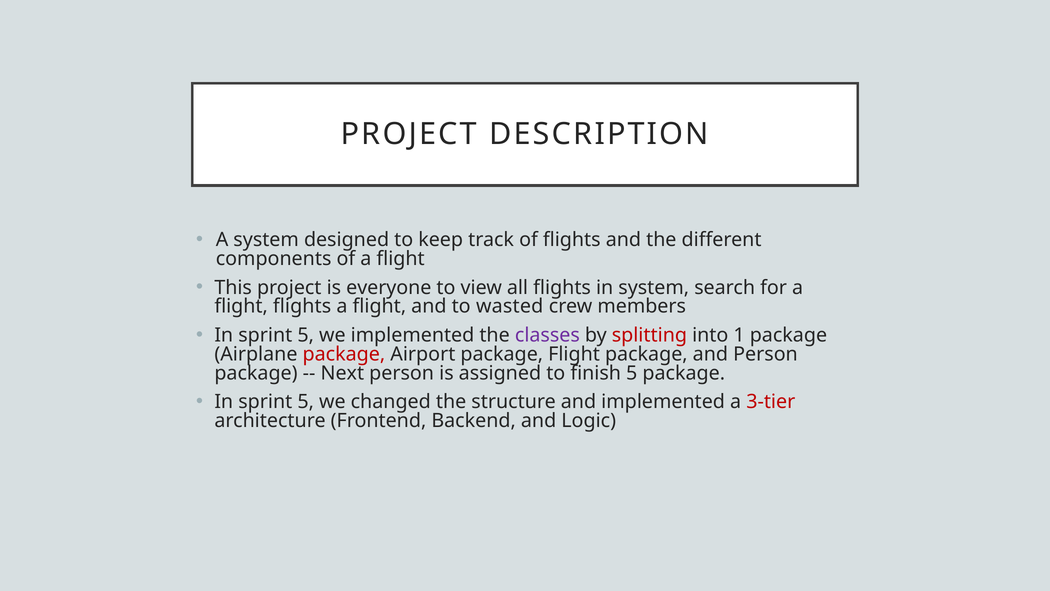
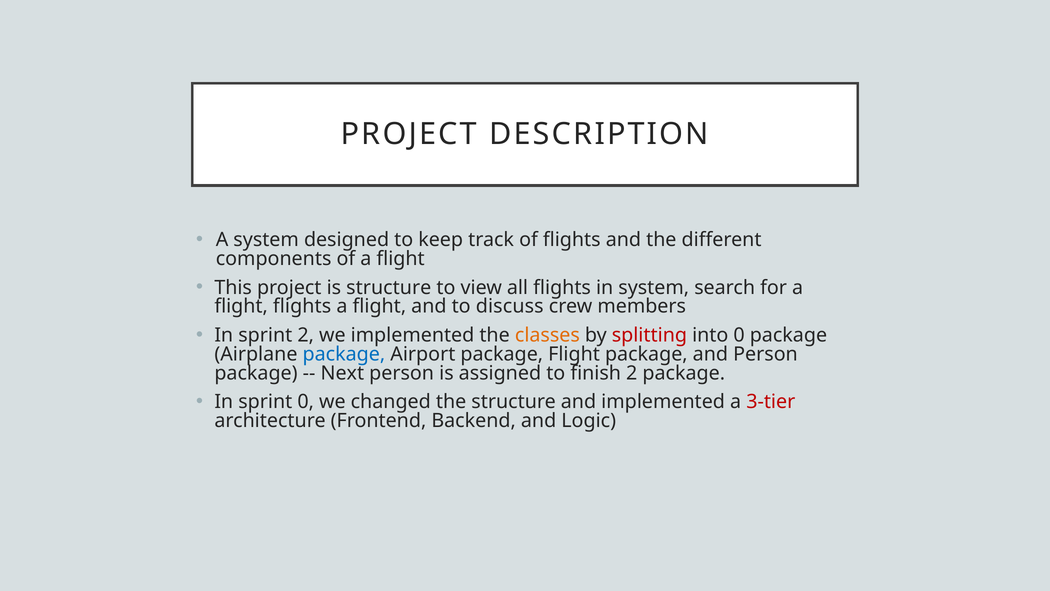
is everyone: everyone -> structure
wasted: wasted -> discuss
5 at (306, 335): 5 -> 2
classes colour: purple -> orange
into 1: 1 -> 0
package at (344, 354) colour: red -> blue
finish 5: 5 -> 2
5 at (306, 402): 5 -> 0
